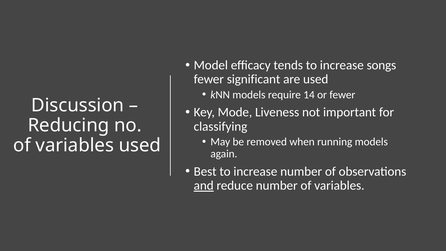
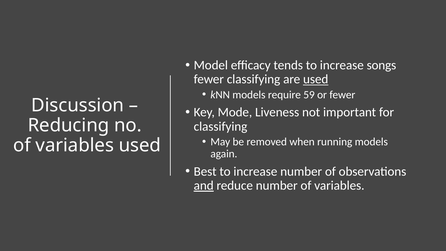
fewer significant: significant -> classifying
used at (316, 79) underline: none -> present
14: 14 -> 59
